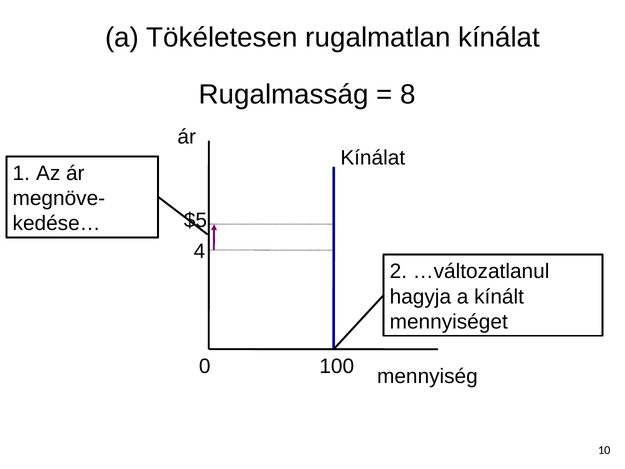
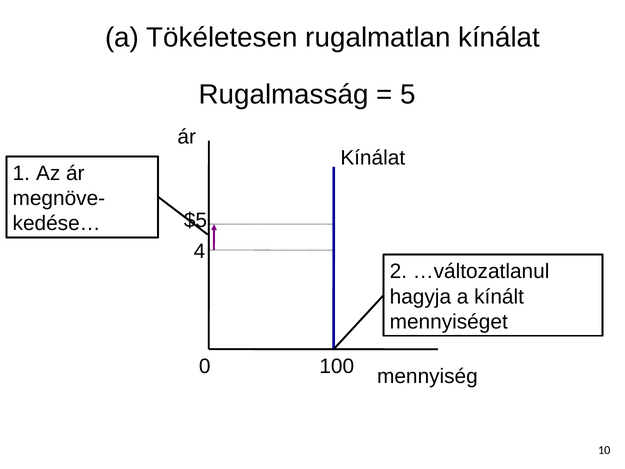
8: 8 -> 5
